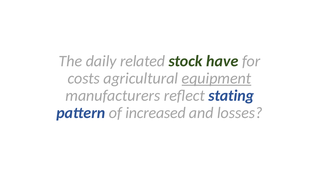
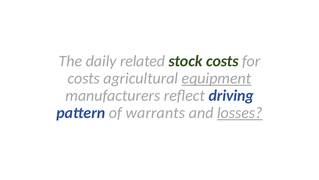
stock have: have -> costs
stating: stating -> driving
increased: increased -> warrants
losses underline: none -> present
